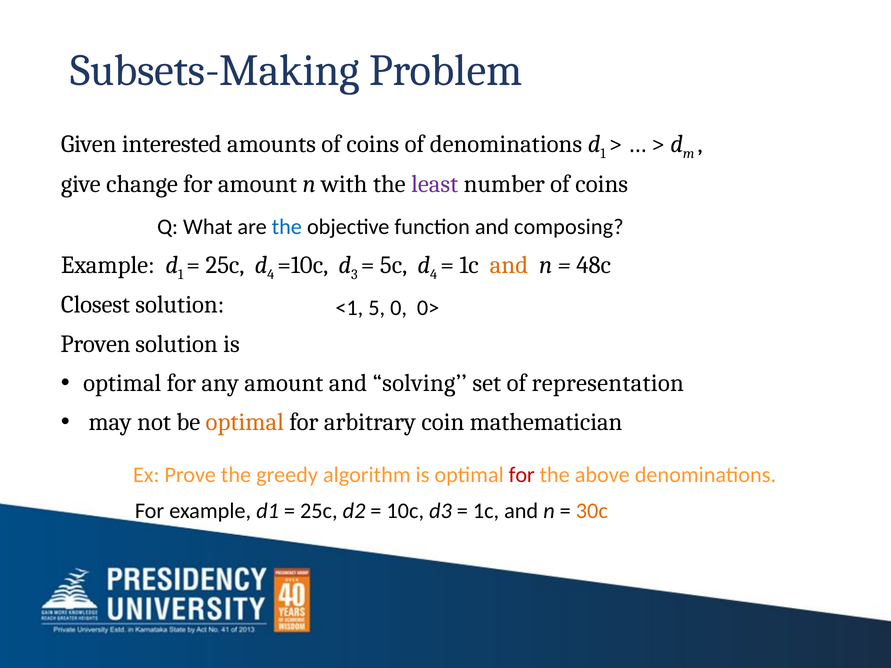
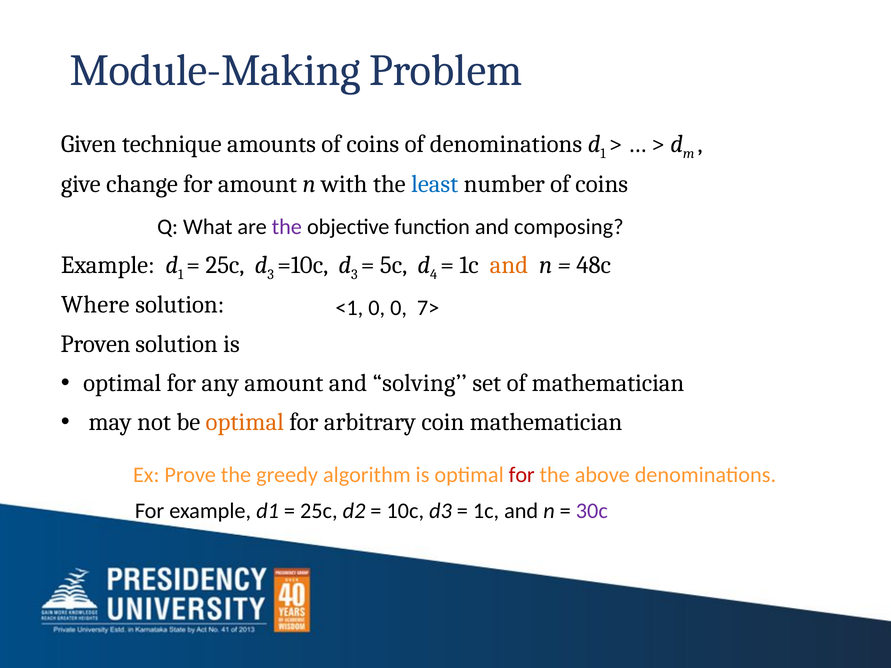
Subsets-Making: Subsets-Making -> Module-Making
interested: interested -> technique
least colour: purple -> blue
the at (287, 227) colour: blue -> purple
4 at (271, 275): 4 -> 3
Closest: Closest -> Where
<1 5: 5 -> 0
0>: 0> -> 7>
of representation: representation -> mathematician
30c colour: orange -> purple
